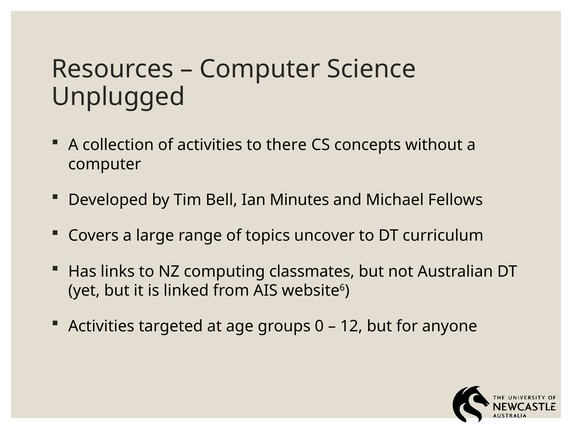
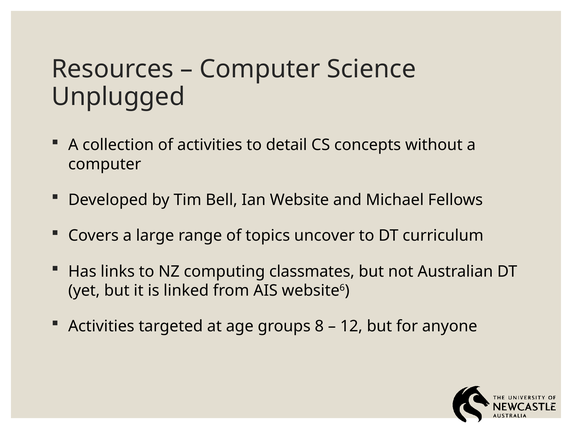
there: there -> detail
Minutes: Minutes -> Website
0: 0 -> 8
